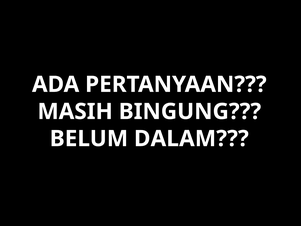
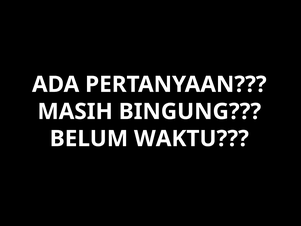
DALAM: DALAM -> WAKTU
